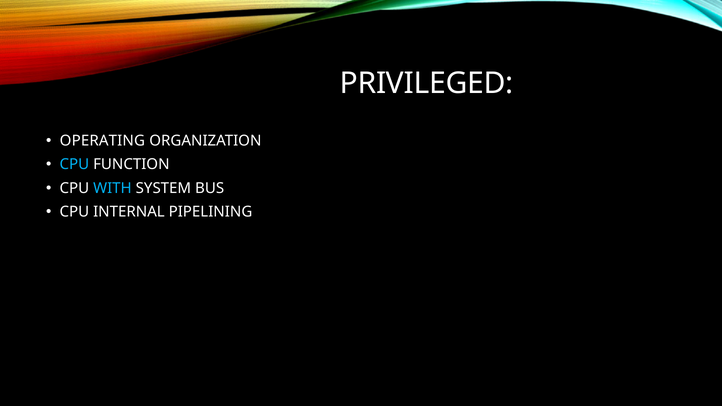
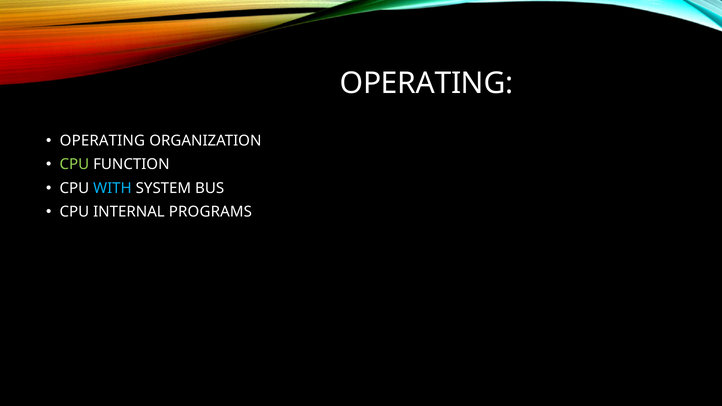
PRIVILEGED at (427, 83): PRIVILEGED -> OPERATING
CPU at (74, 164) colour: light blue -> light green
PIPELINING: PIPELINING -> PROGRAMS
